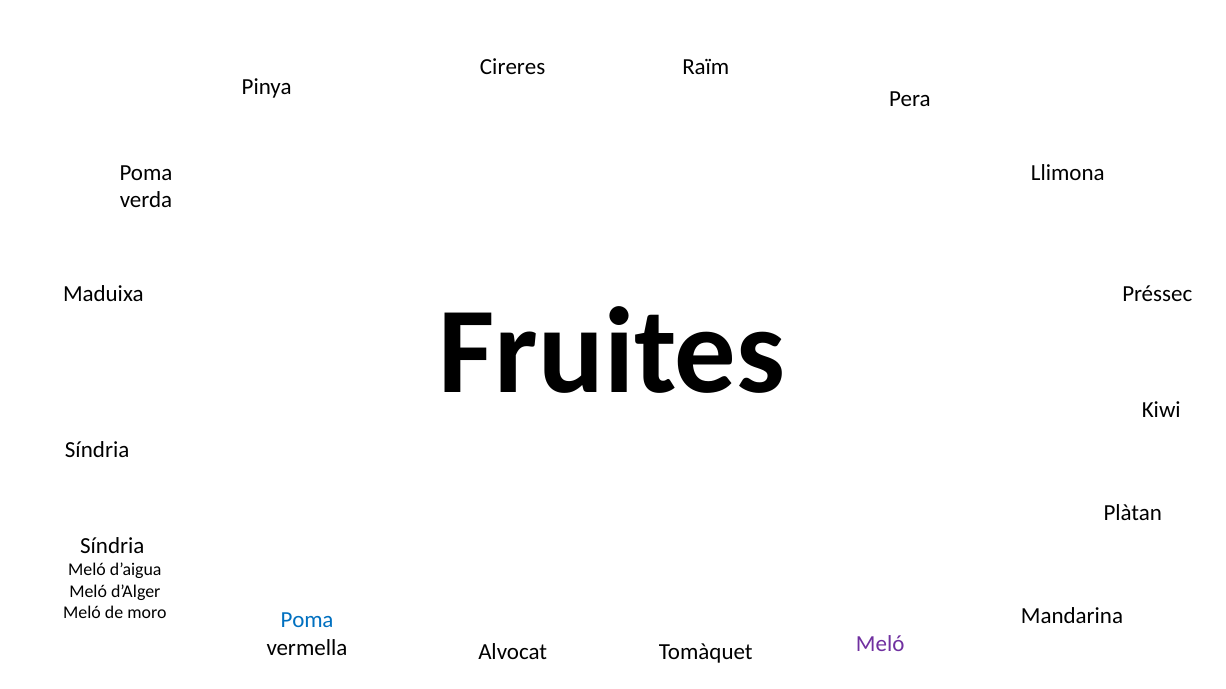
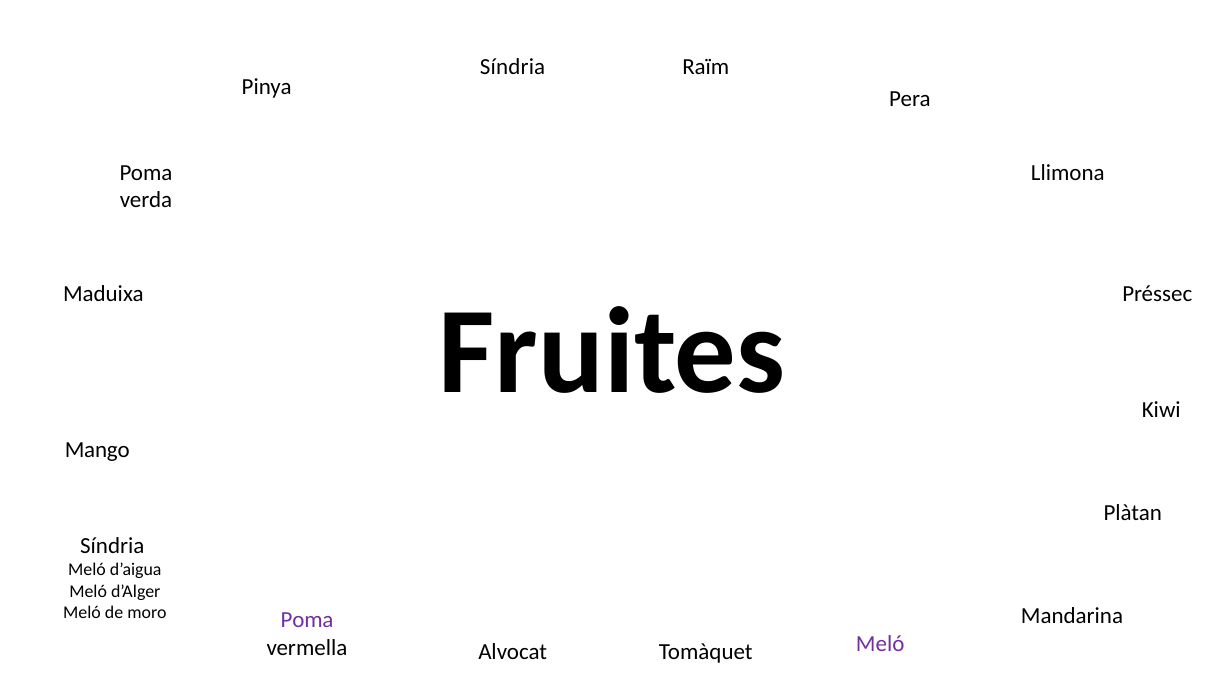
Cireres at (513, 67): Cireres -> Síndria
Síndria at (97, 450): Síndria -> Mango
Poma at (307, 620) colour: blue -> purple
